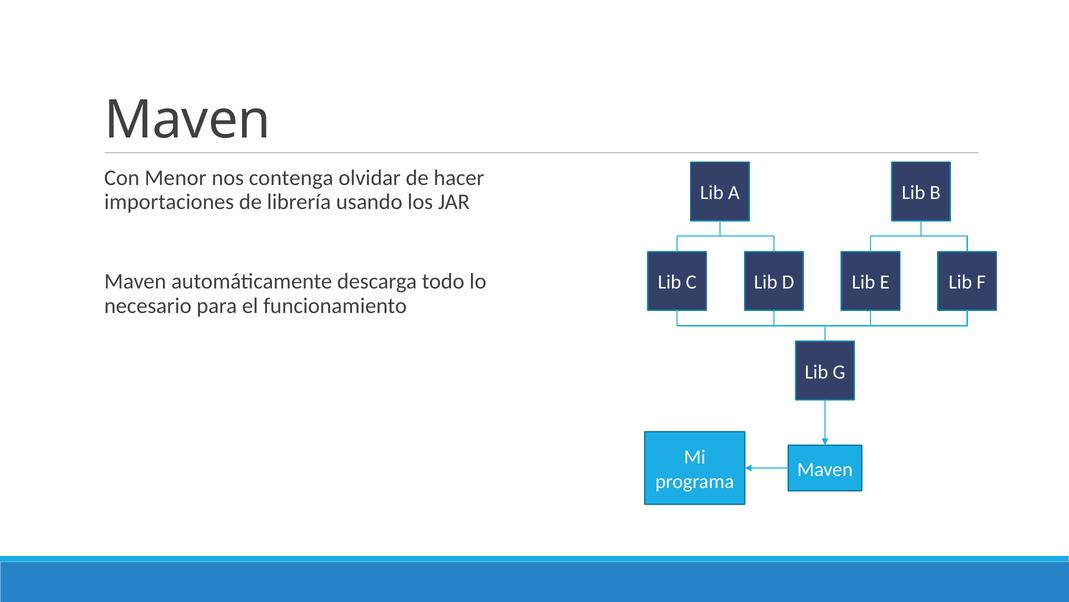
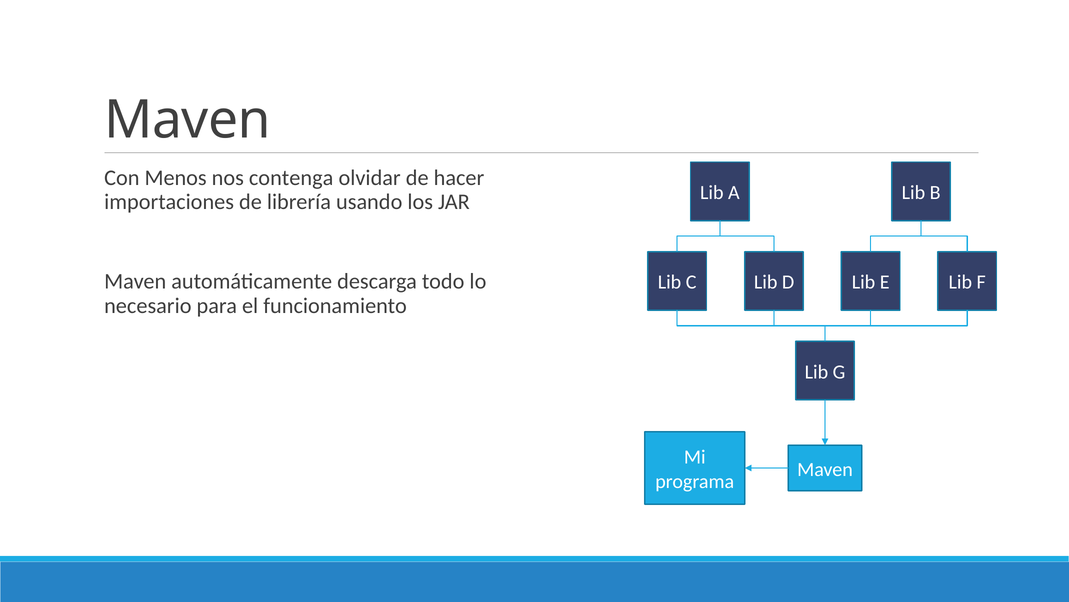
Menor: Menor -> Menos
